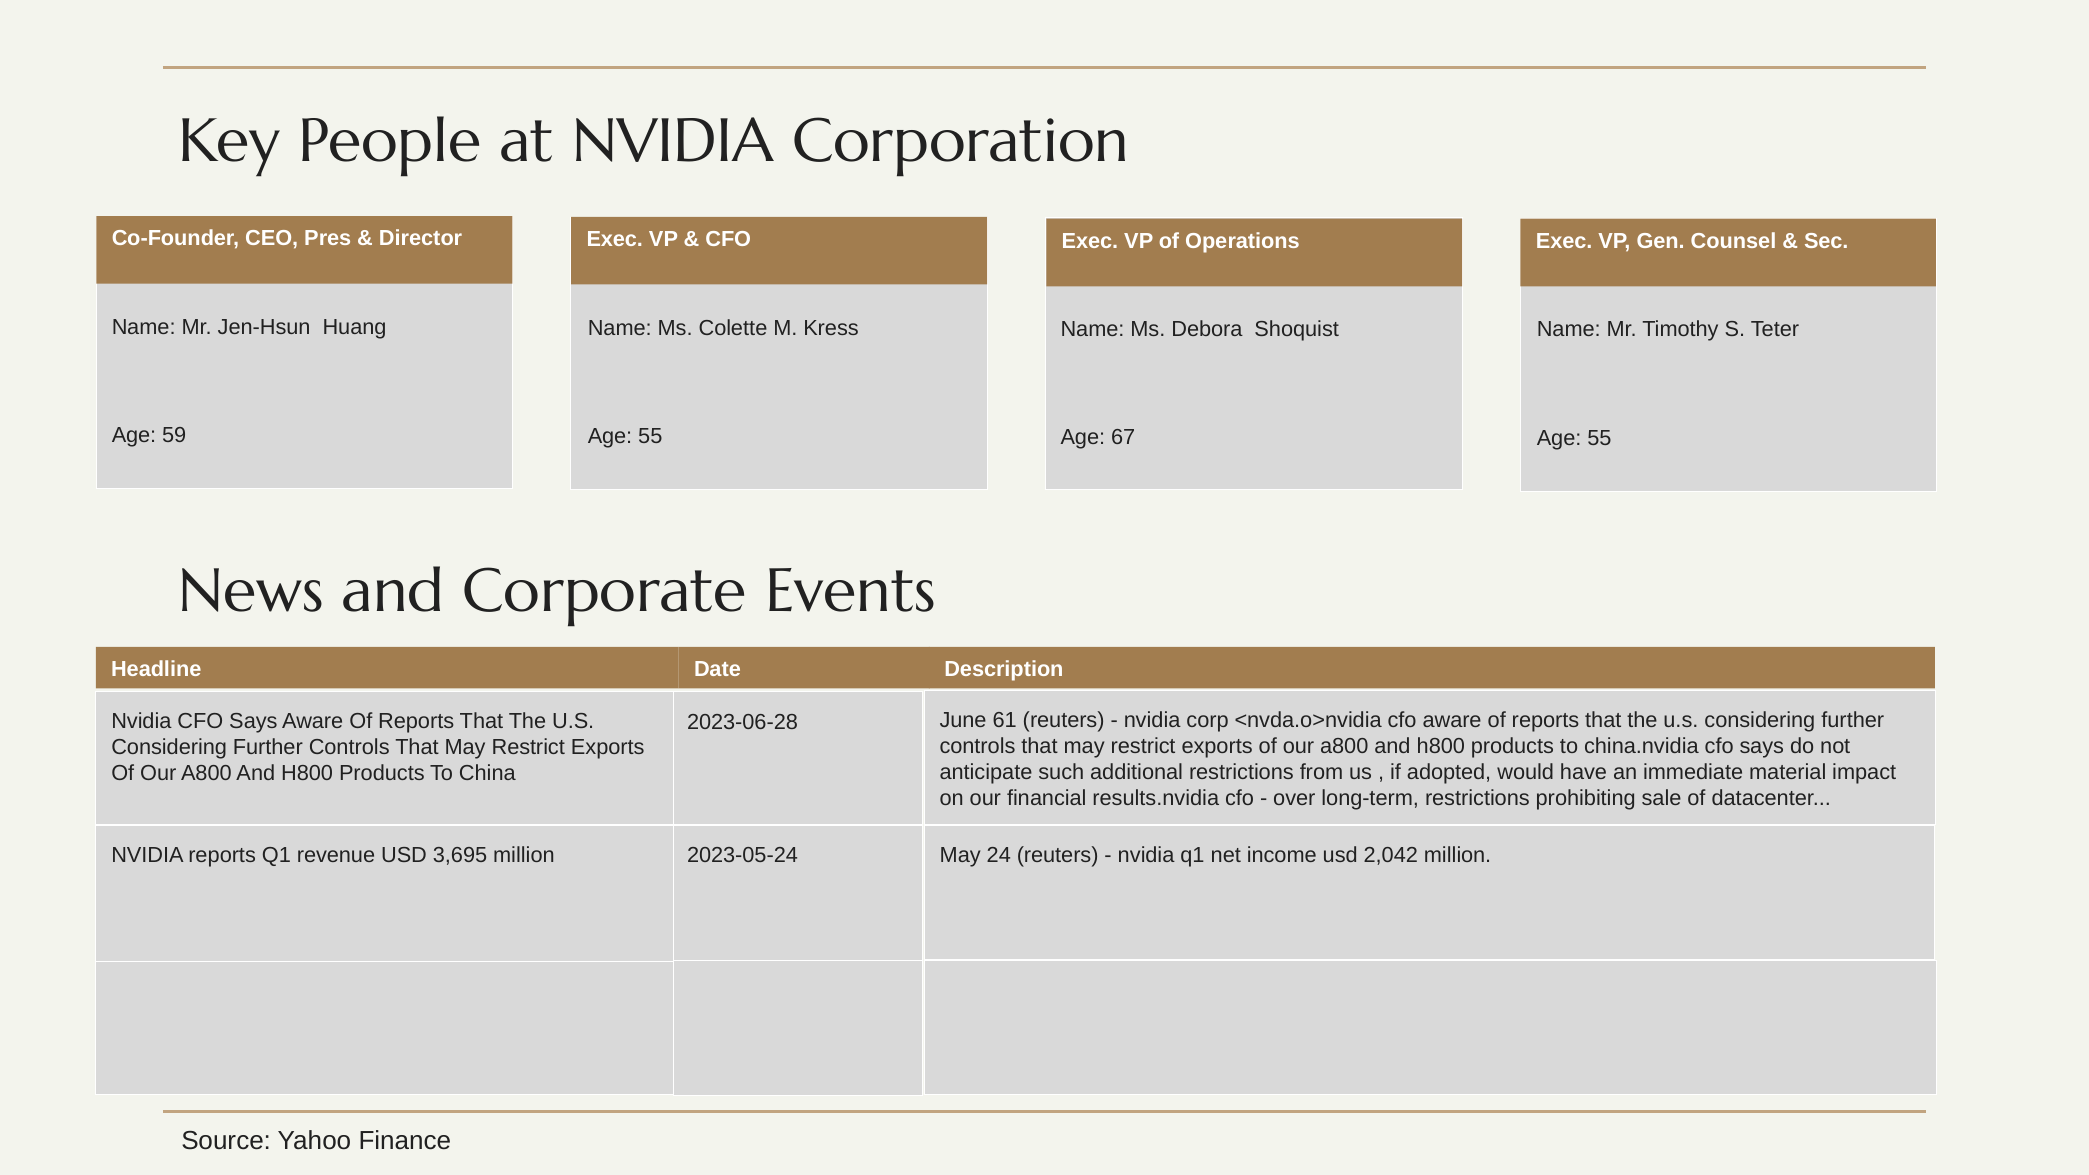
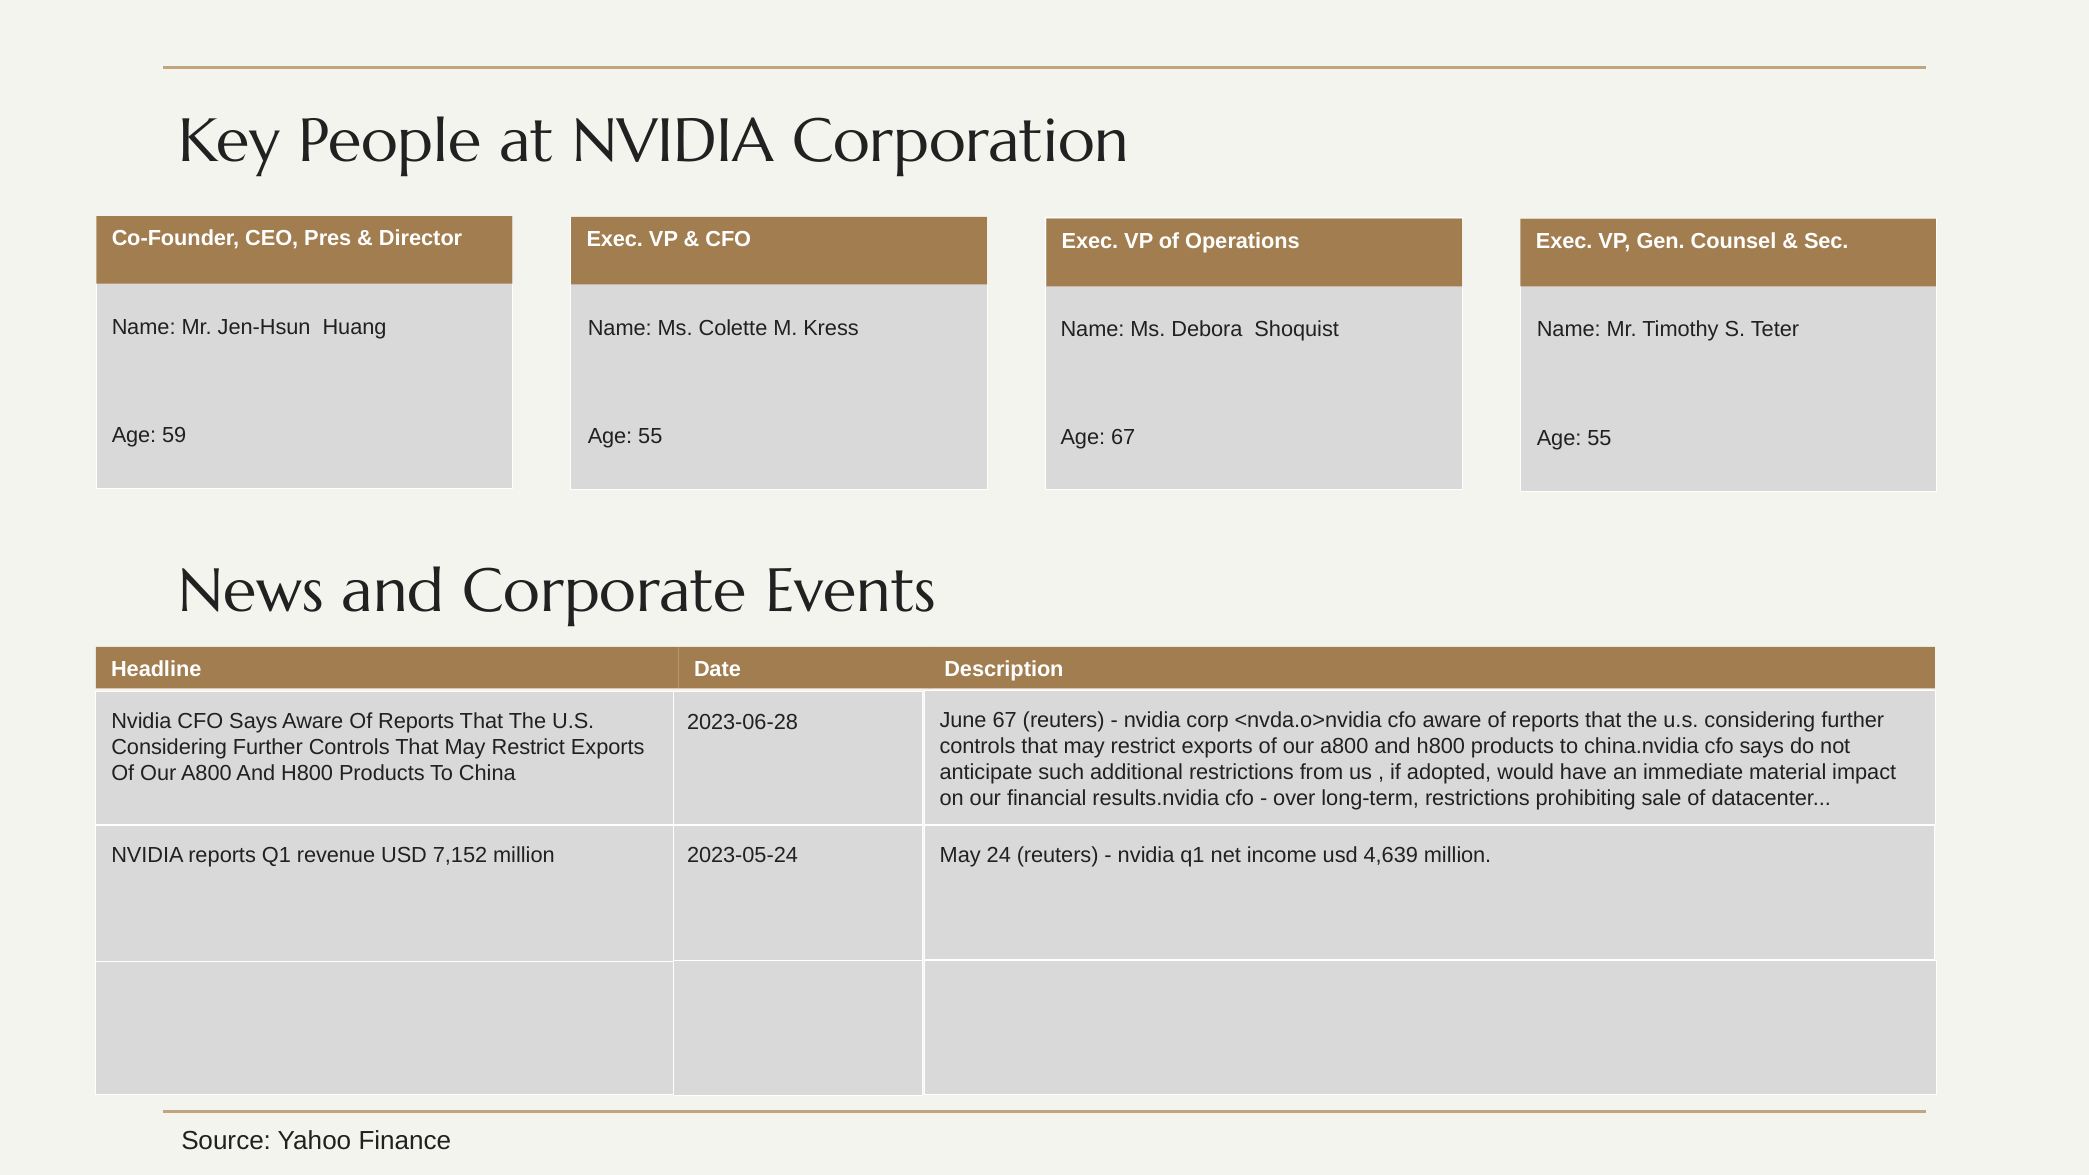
June 61: 61 -> 67
3,695: 3,695 -> 7,152
2,042: 2,042 -> 4,639
